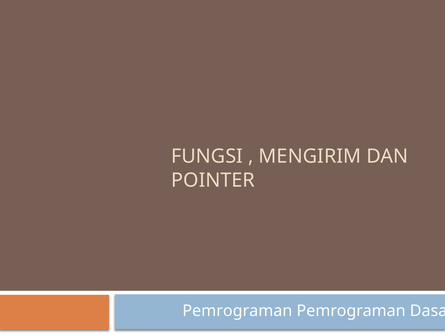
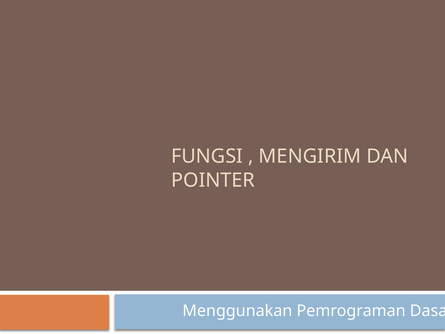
Pemrograman at (237, 311): Pemrograman -> Menggunakan
